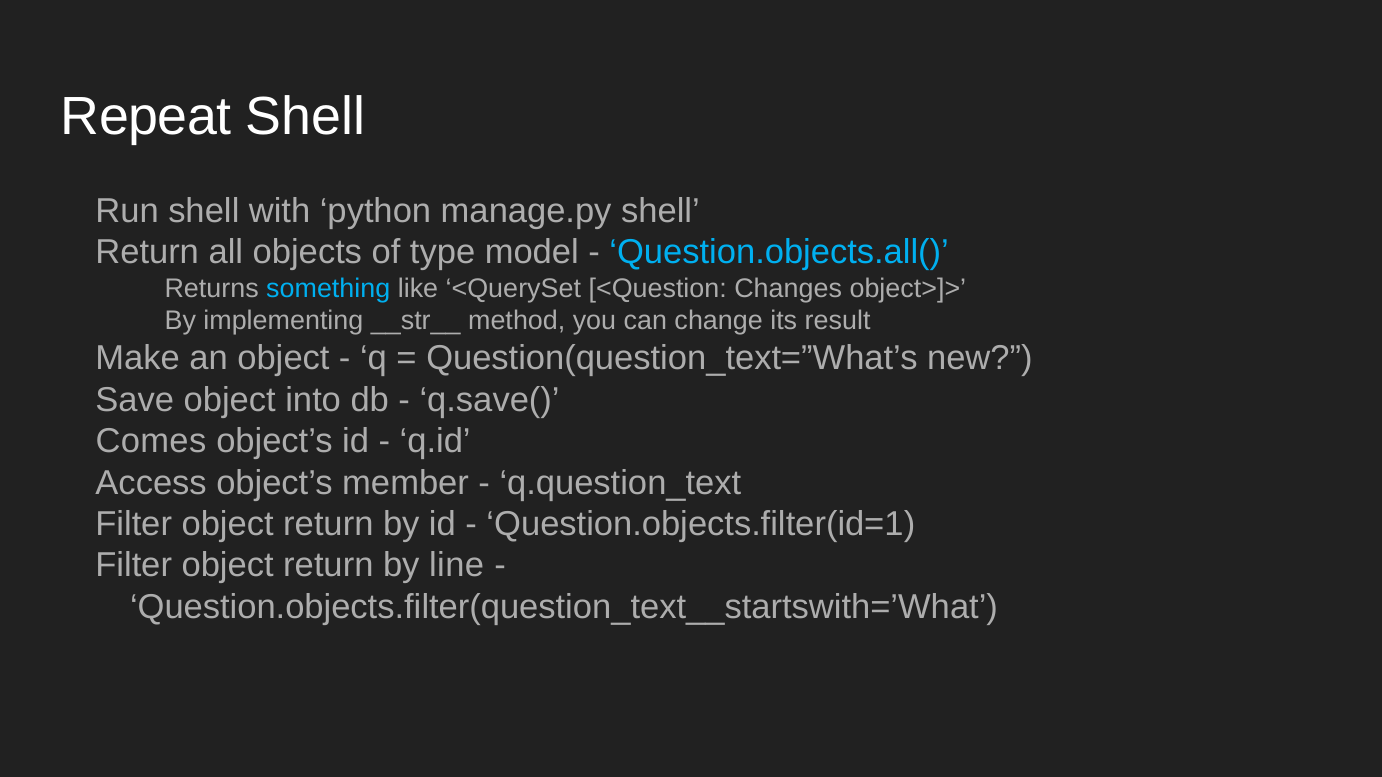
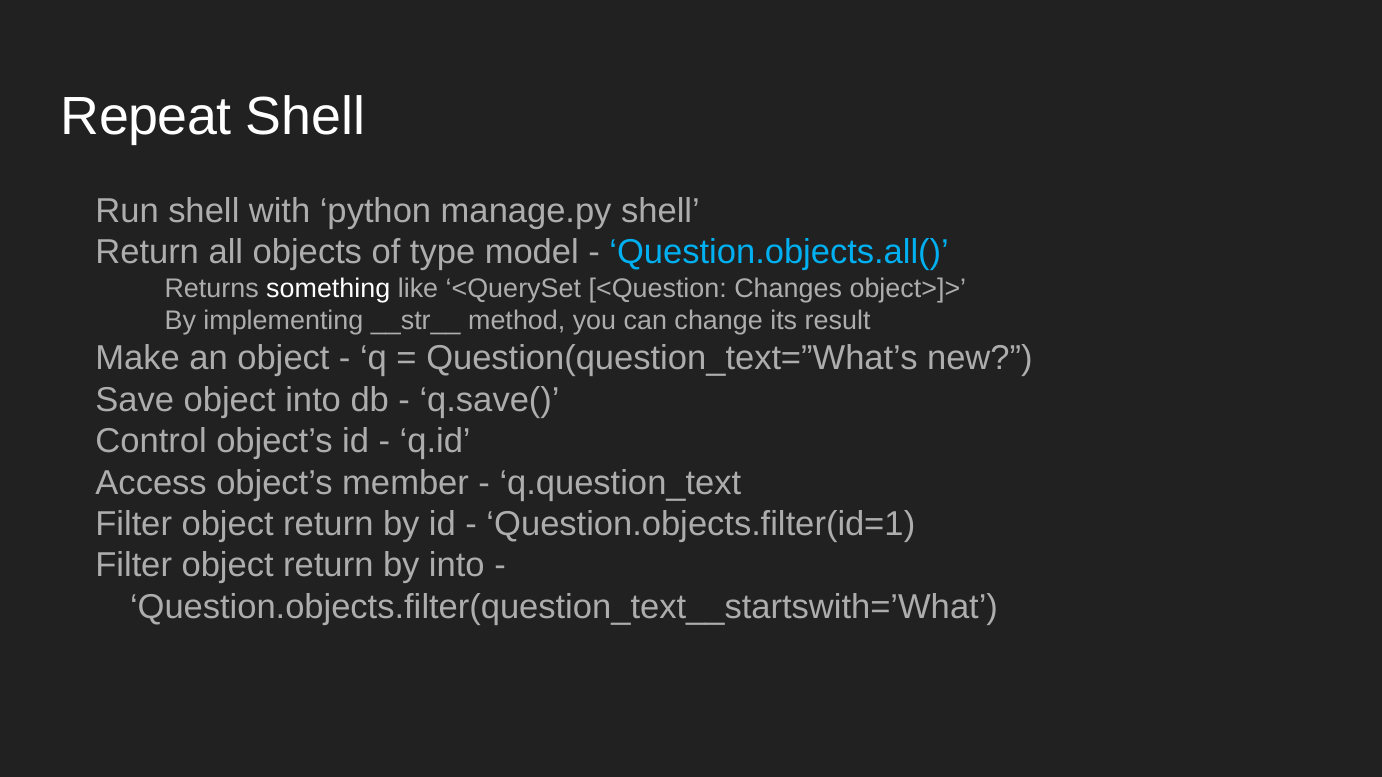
something colour: light blue -> white
Comes: Comes -> Control
by line: line -> into
